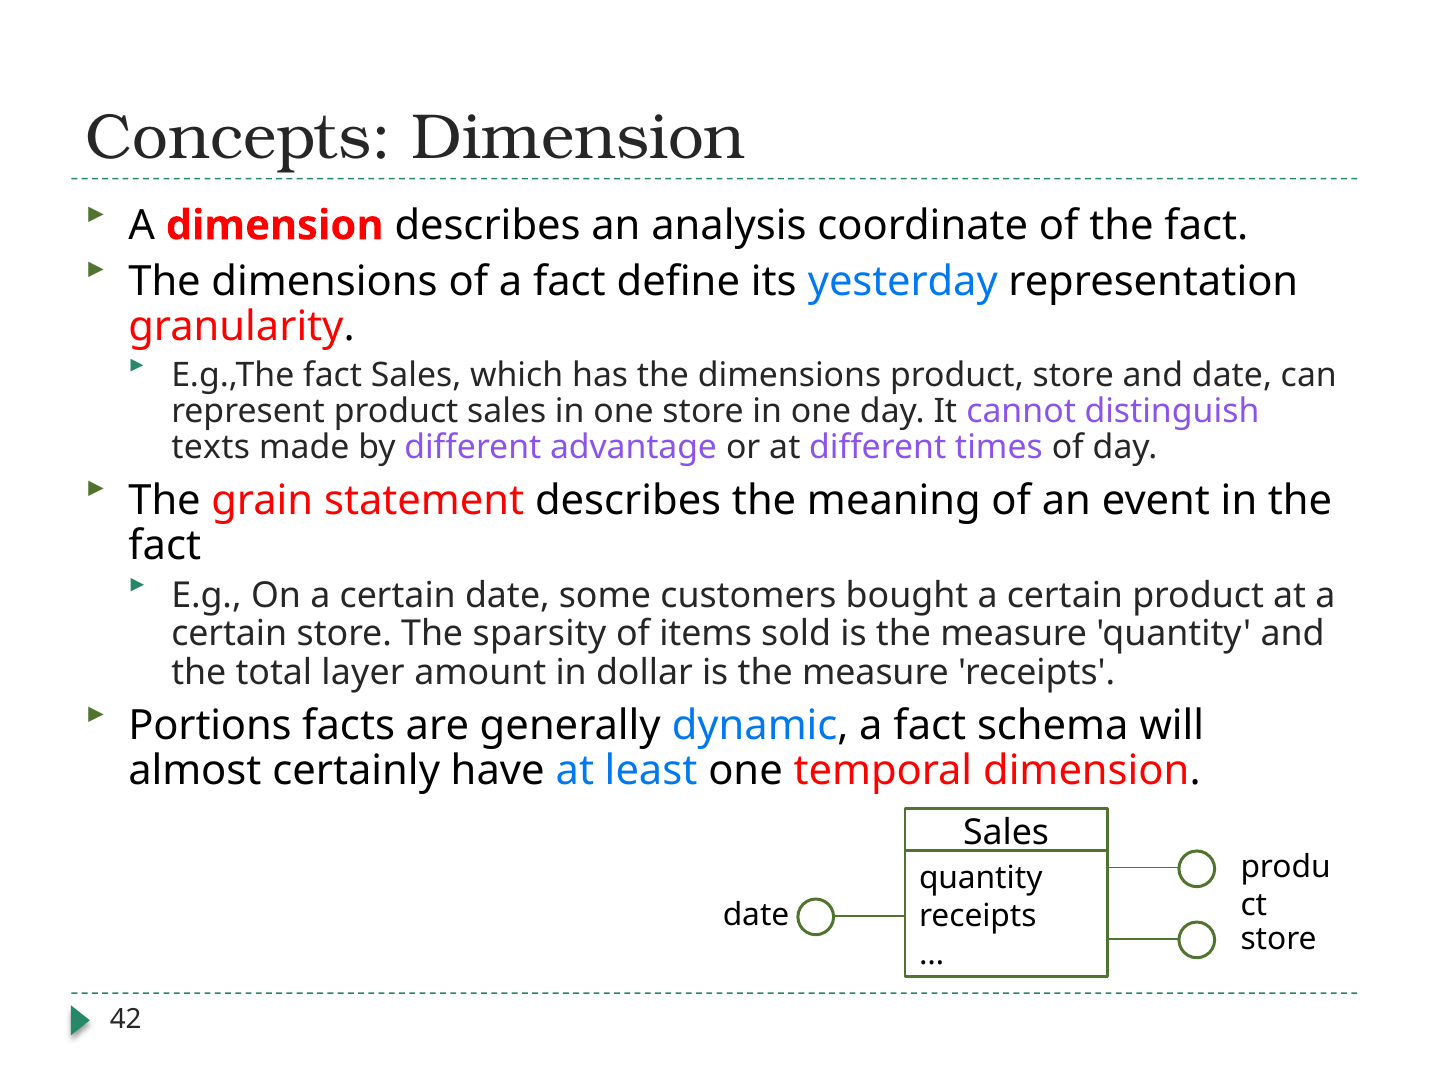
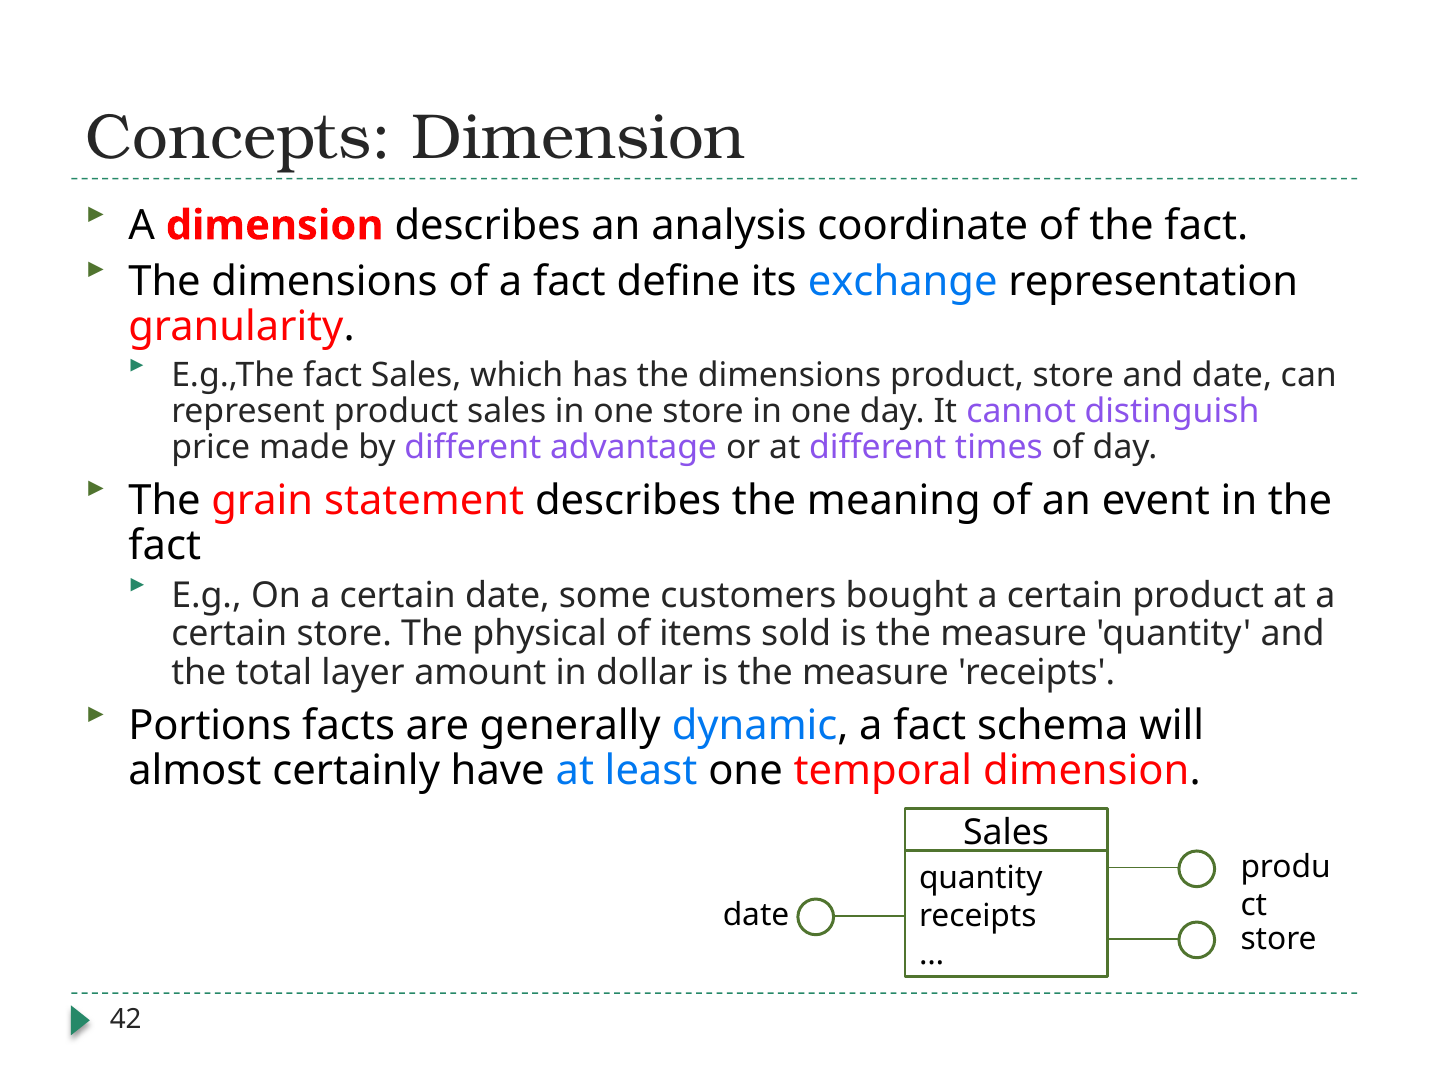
yesterday: yesterday -> exchange
texts: texts -> price
sparsity: sparsity -> physical
